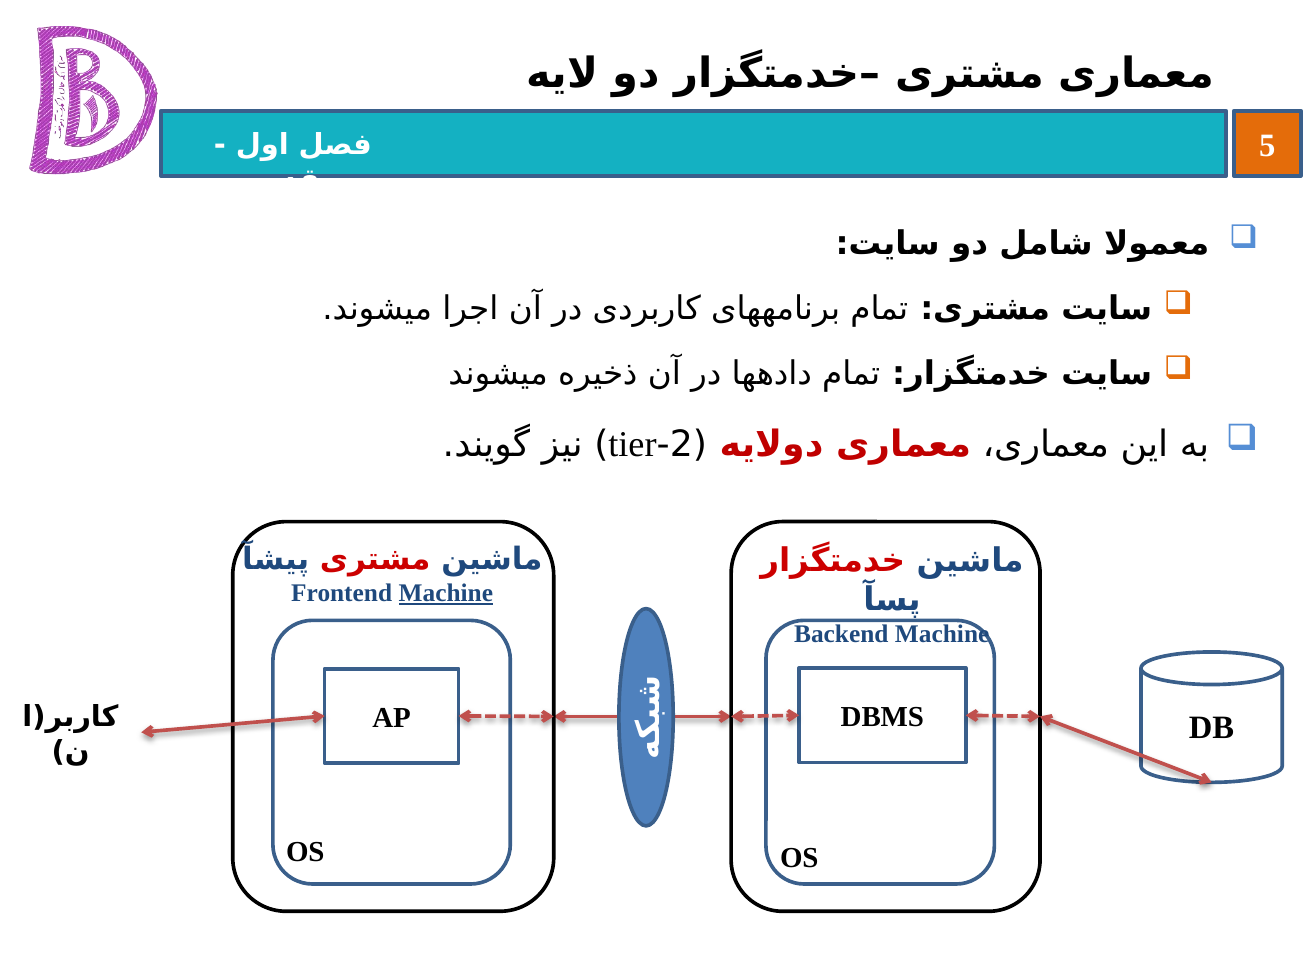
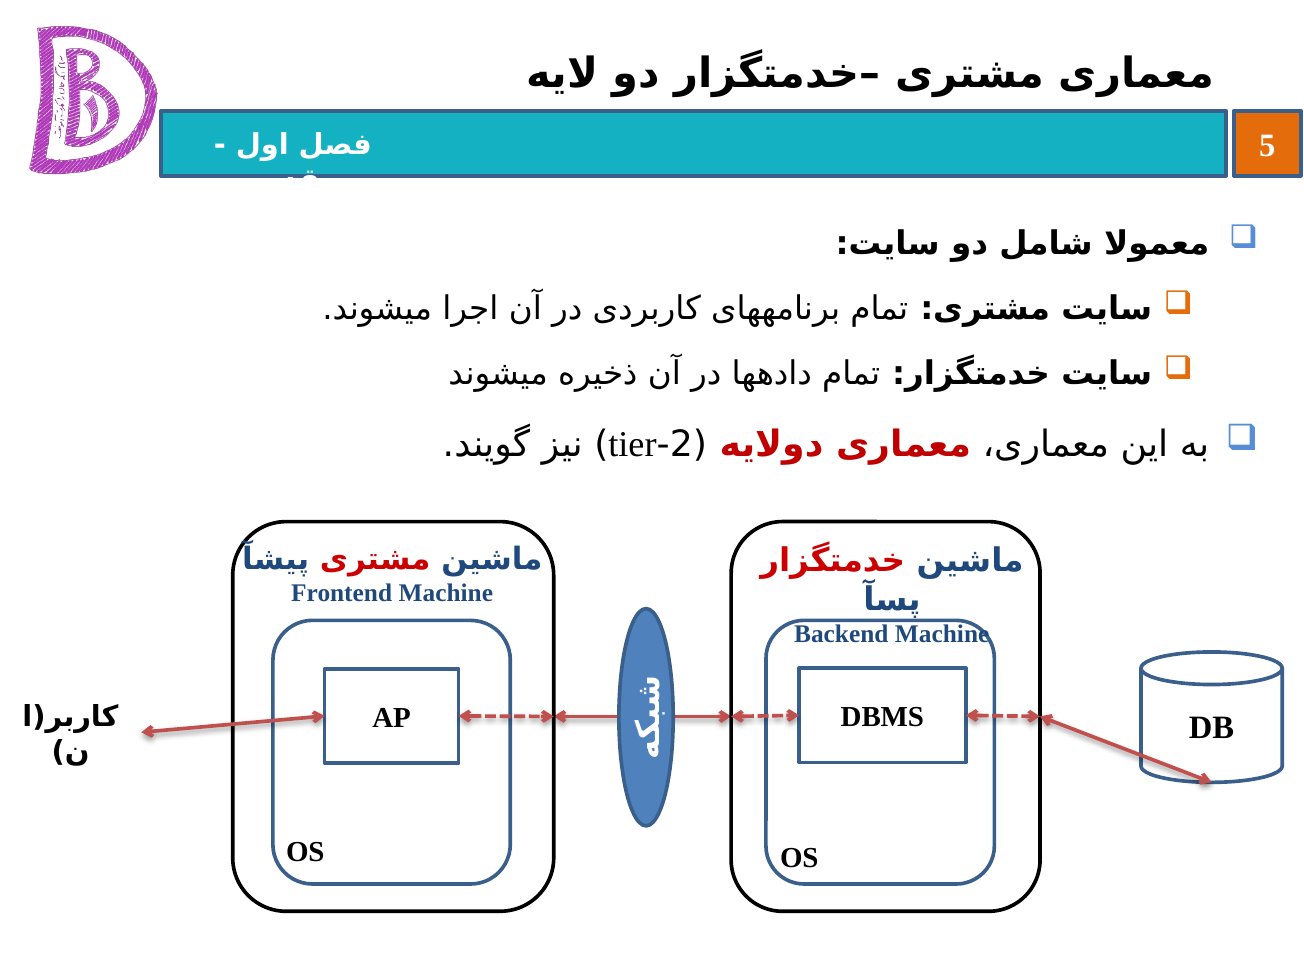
Machine at (446, 593) underline: present -> none
